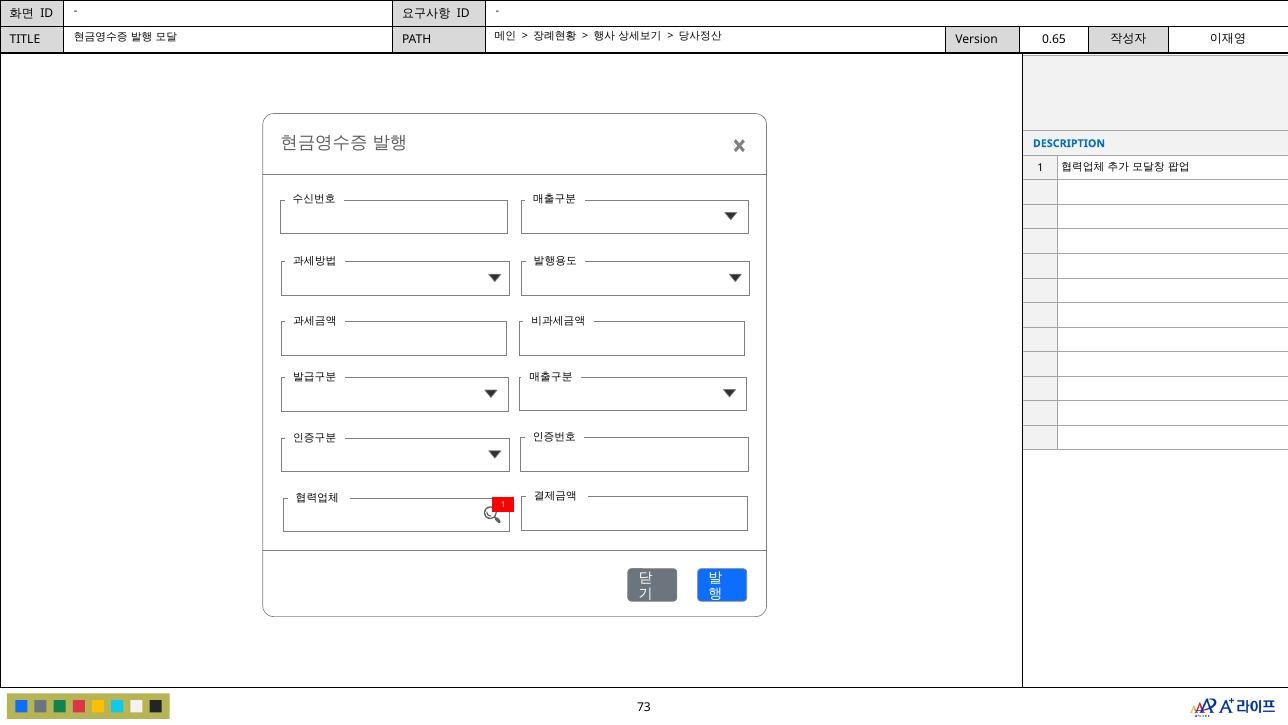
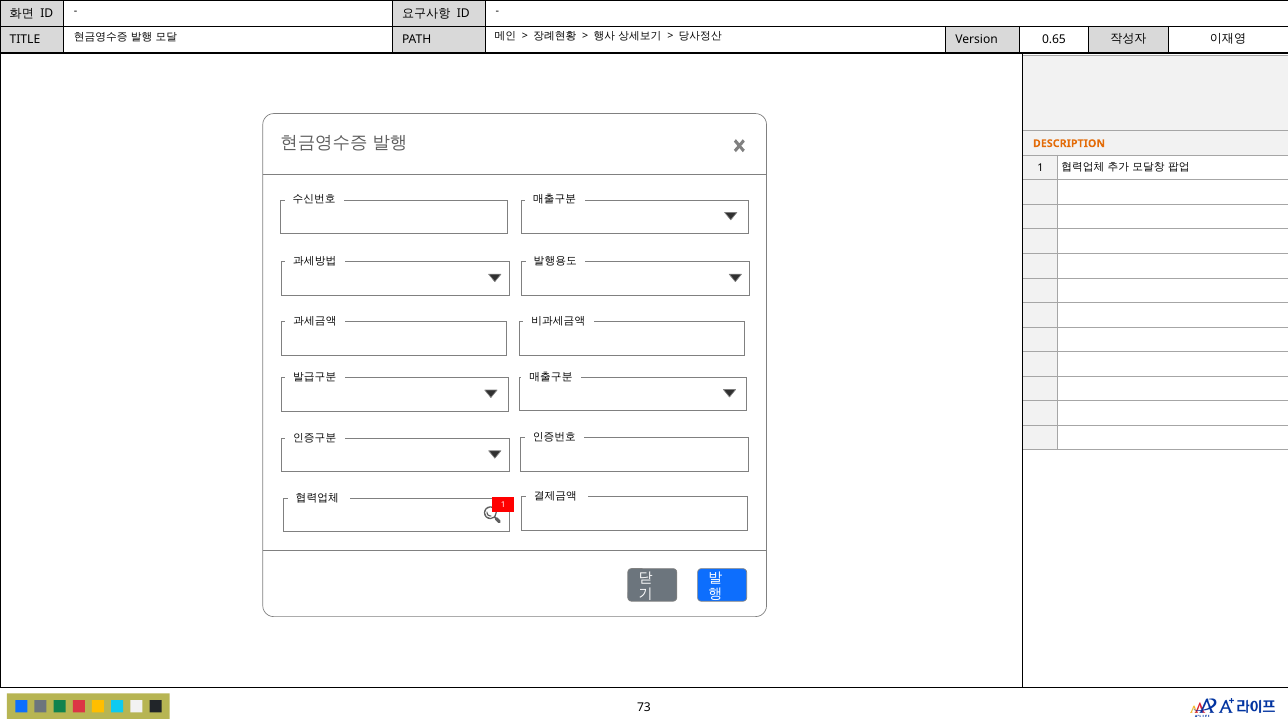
DESCRIPTION colour: blue -> orange
